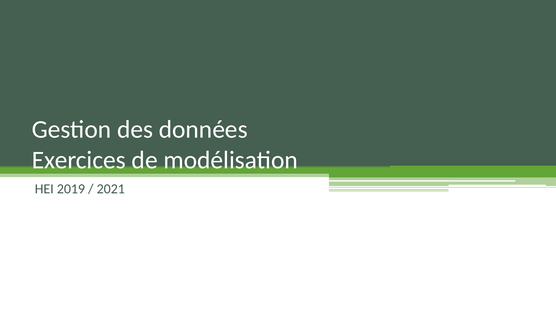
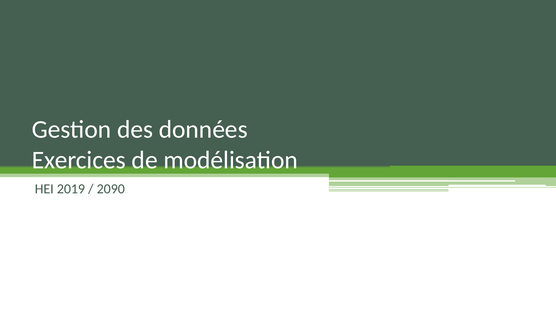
2021: 2021 -> 2090
